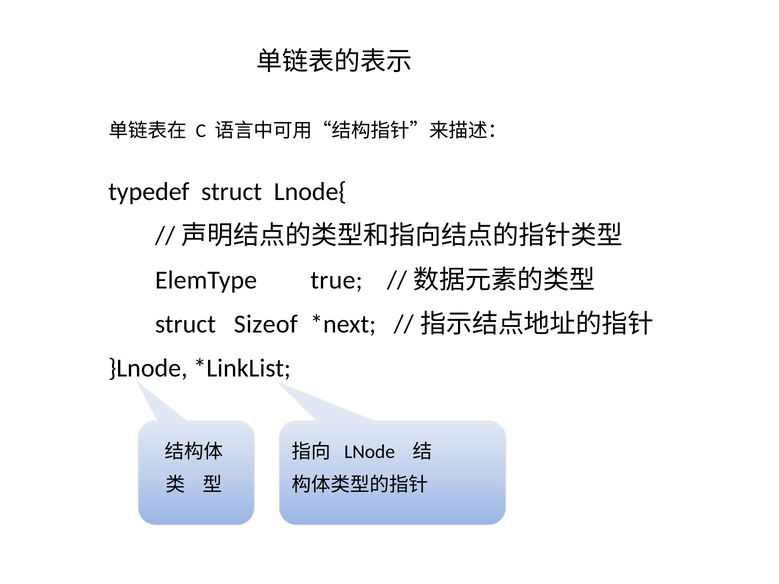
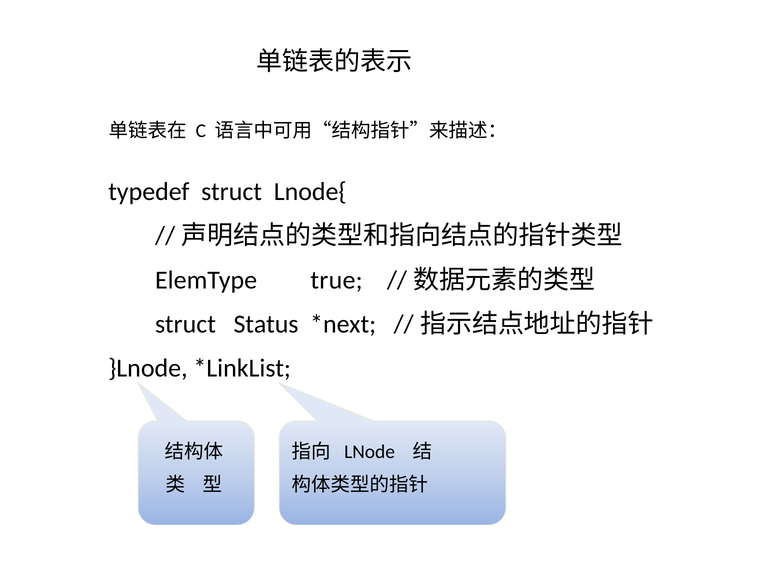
Sizeof: Sizeof -> Status
